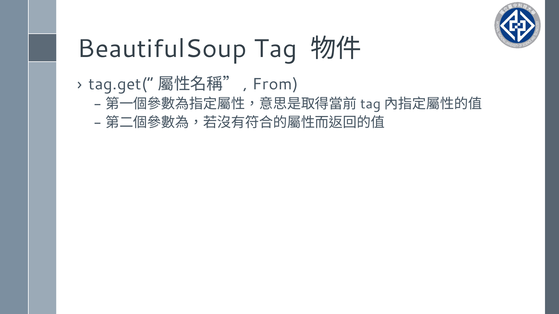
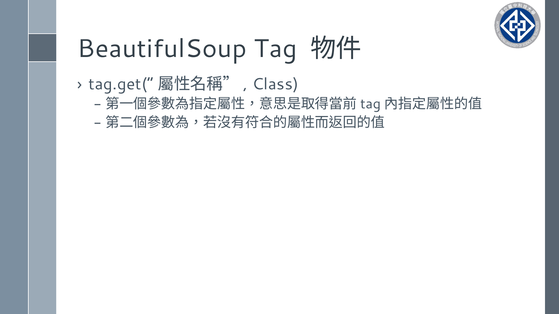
From: From -> Class
